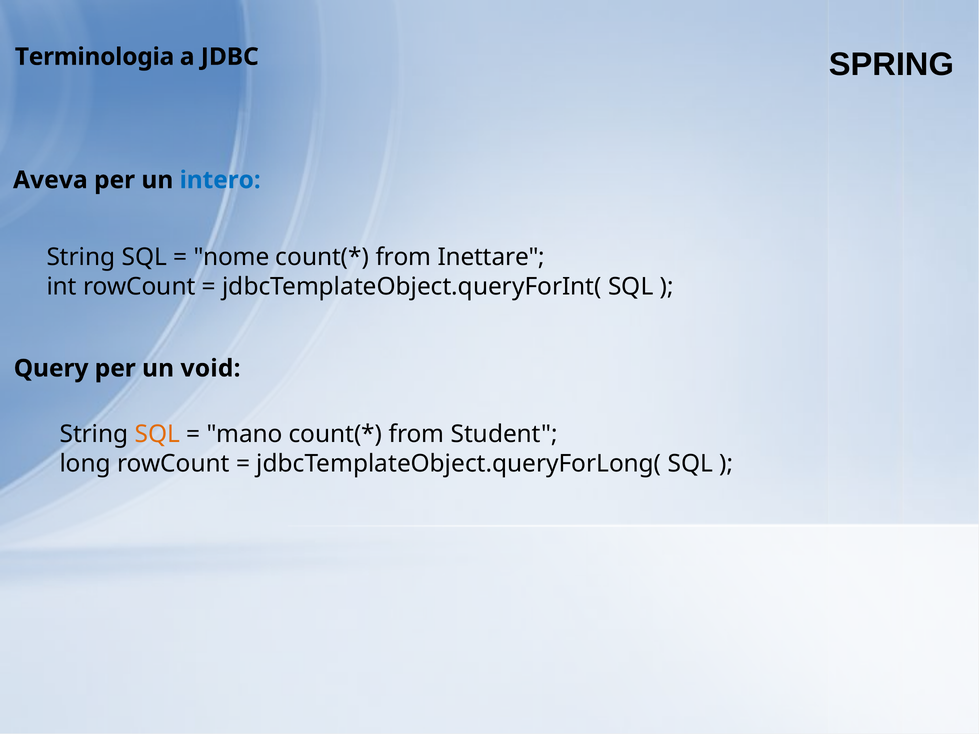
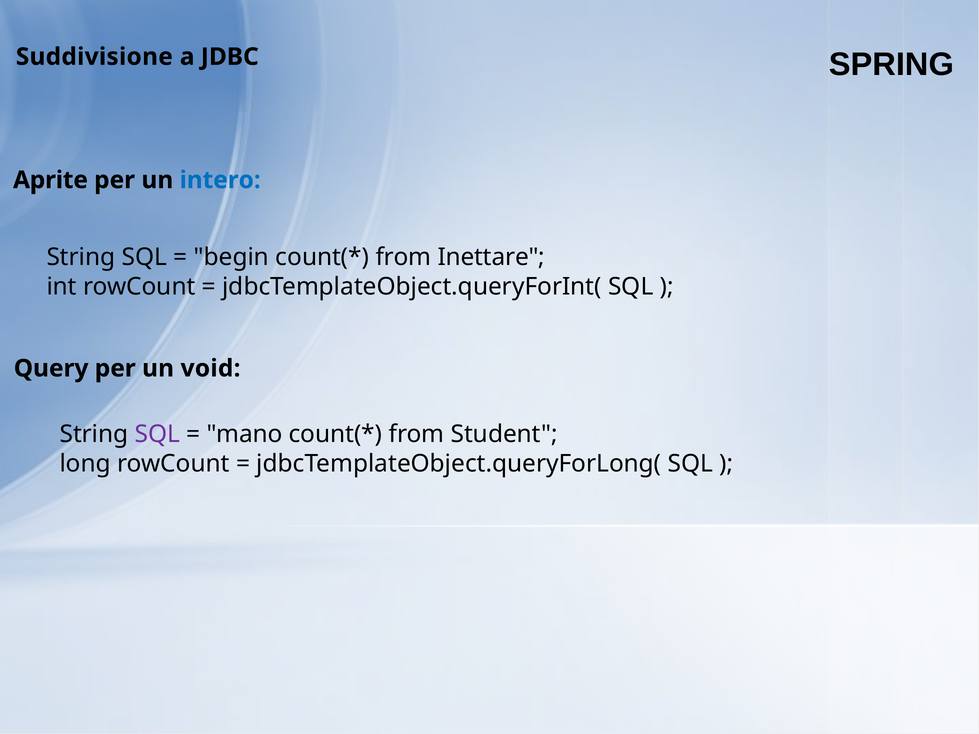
Terminologia: Terminologia -> Suddivisione
Aveva: Aveva -> Aprite
nome: nome -> begin
SQL at (157, 435) colour: orange -> purple
